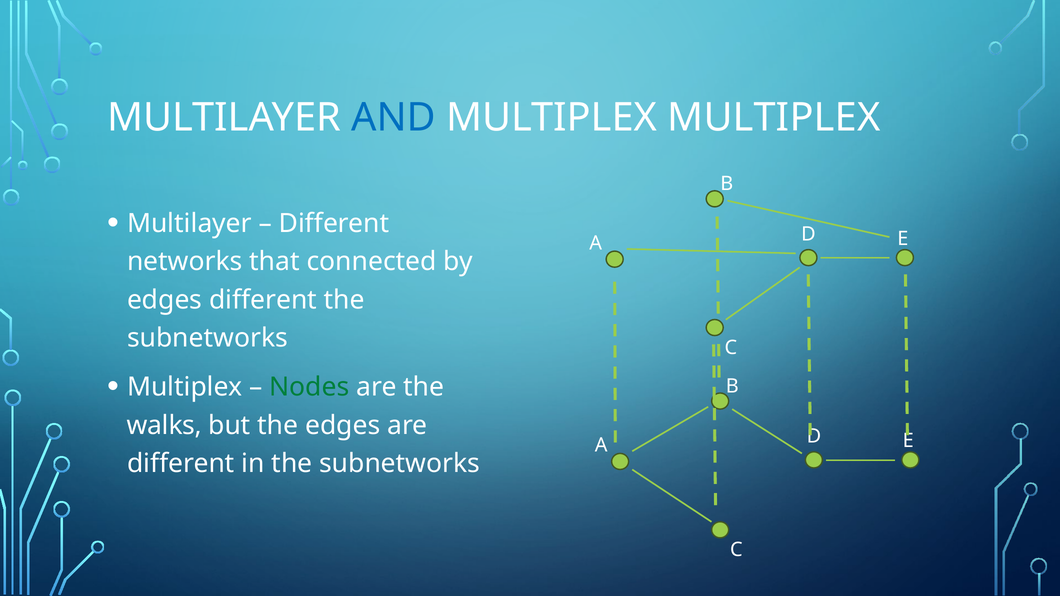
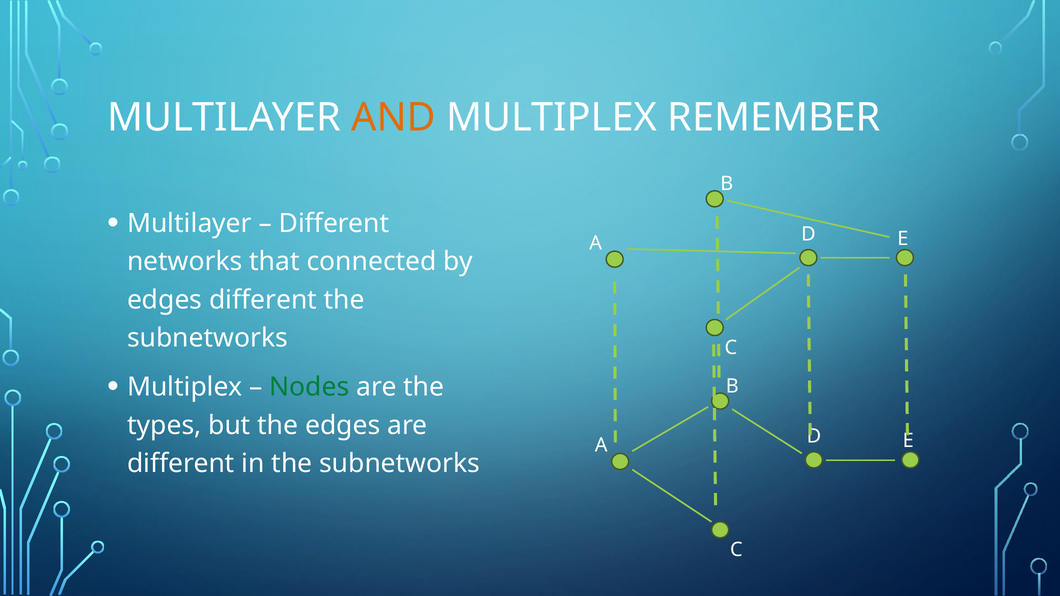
AND colour: blue -> orange
MULTIPLEX MULTIPLEX: MULTIPLEX -> REMEMBER
walks: walks -> types
